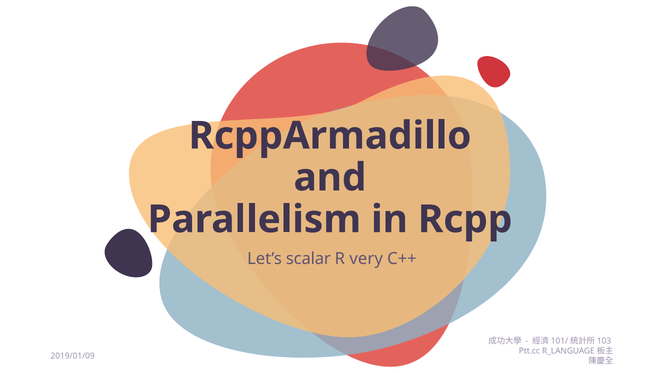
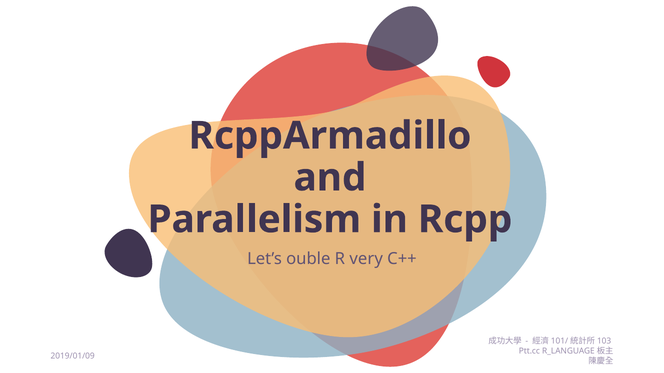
scalar: scalar -> ouble
